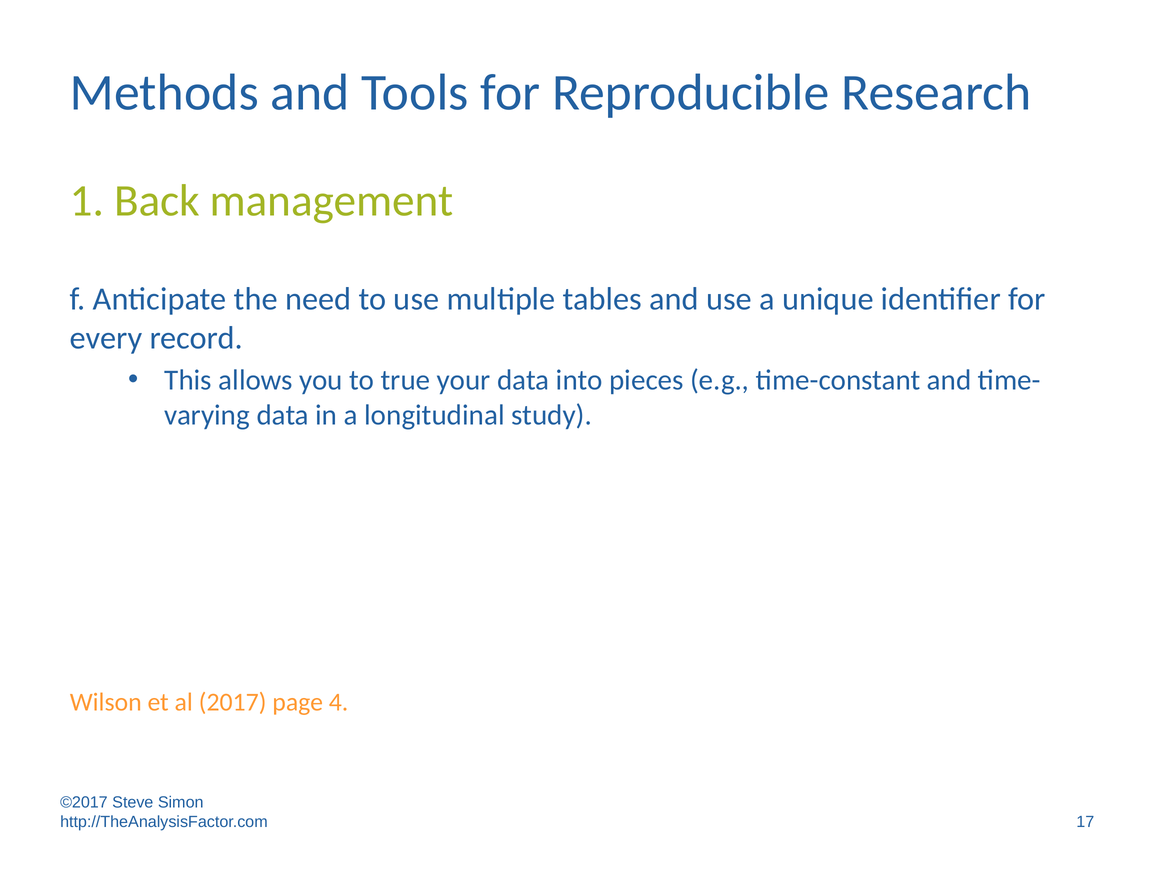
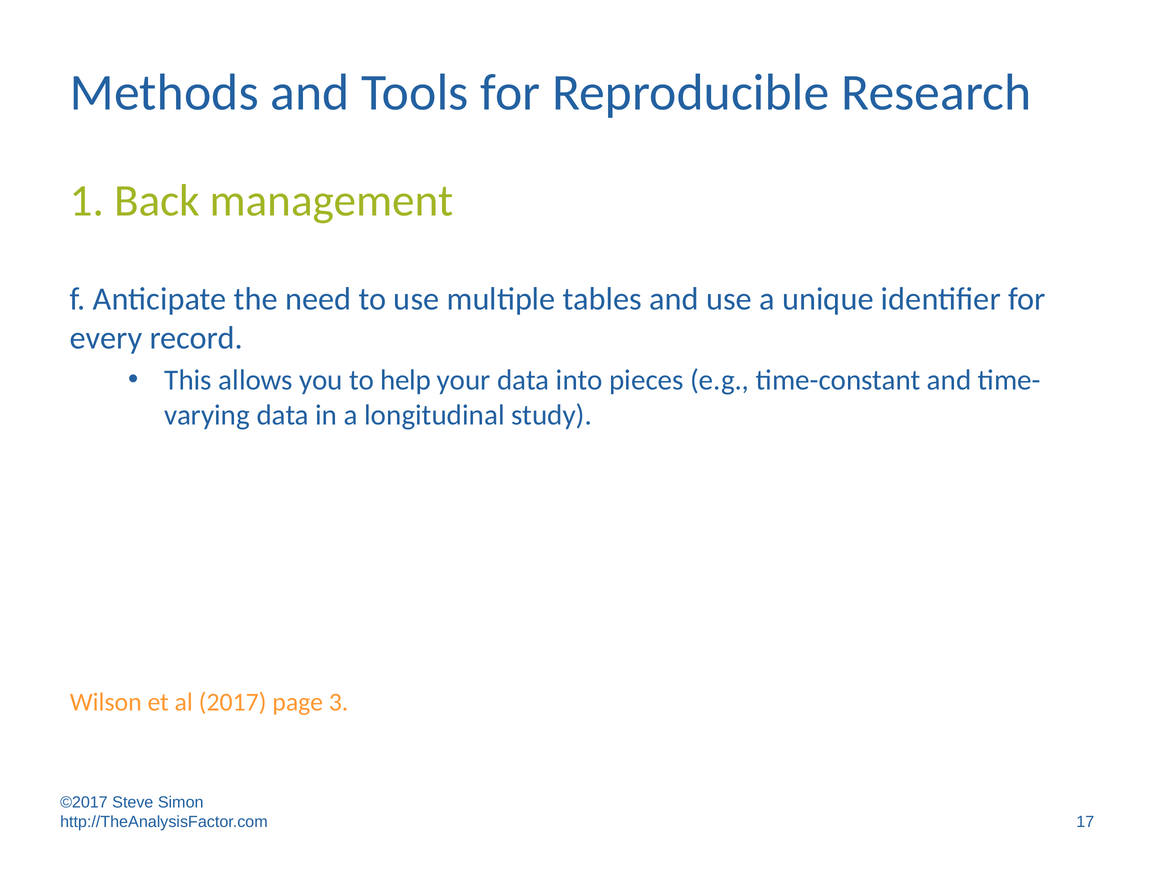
true: true -> help
4: 4 -> 3
